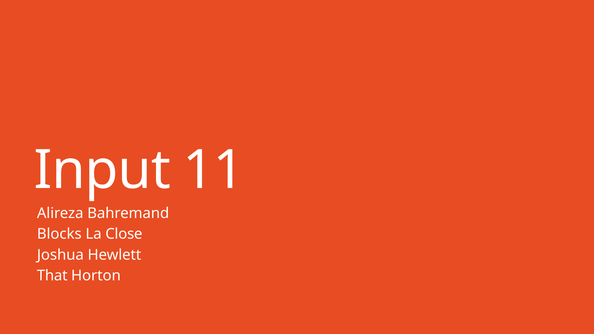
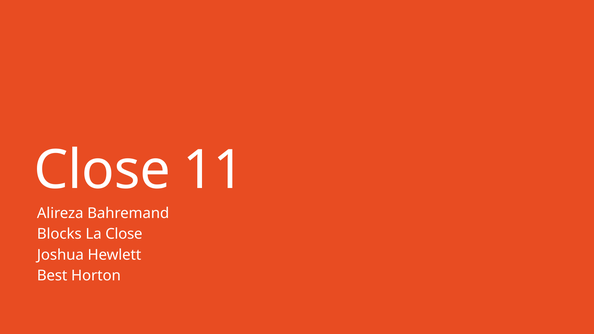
Input at (102, 170): Input -> Close
That: That -> Best
